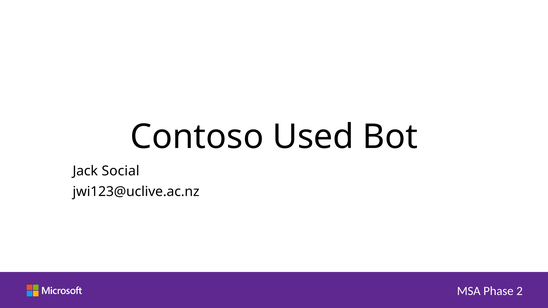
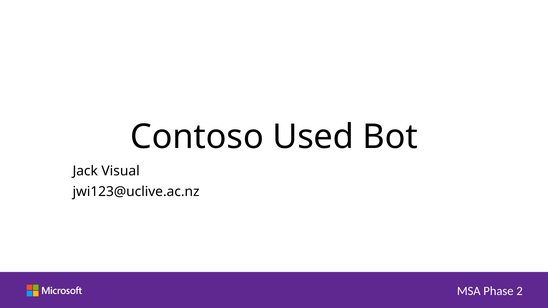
Social: Social -> Visual
